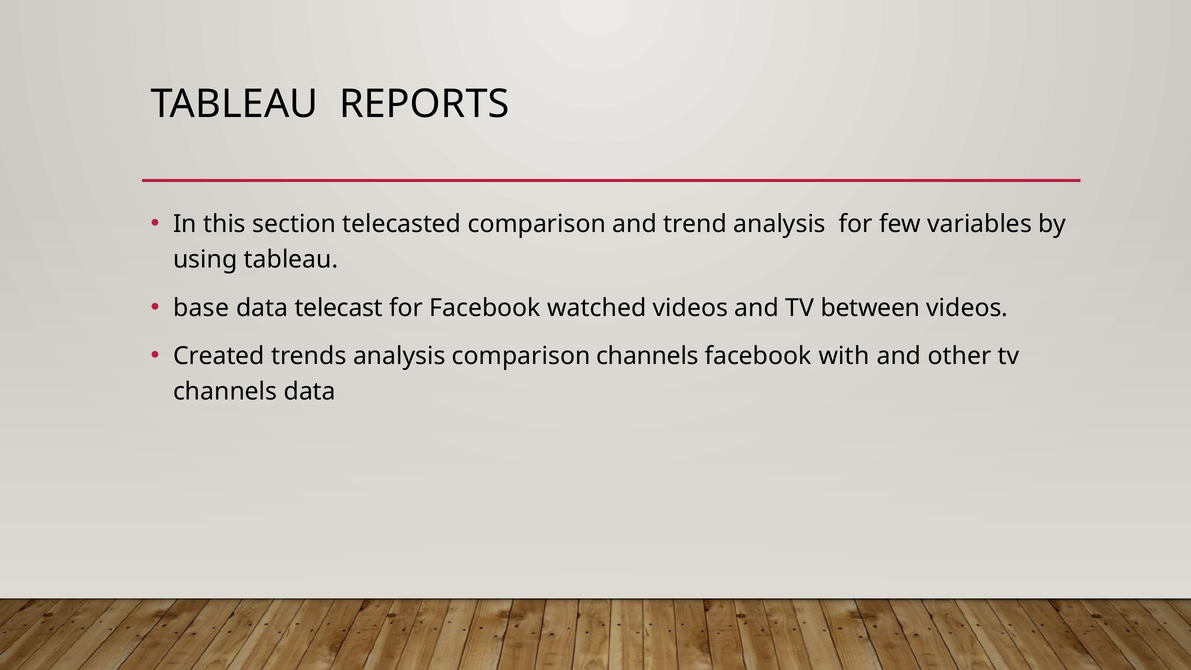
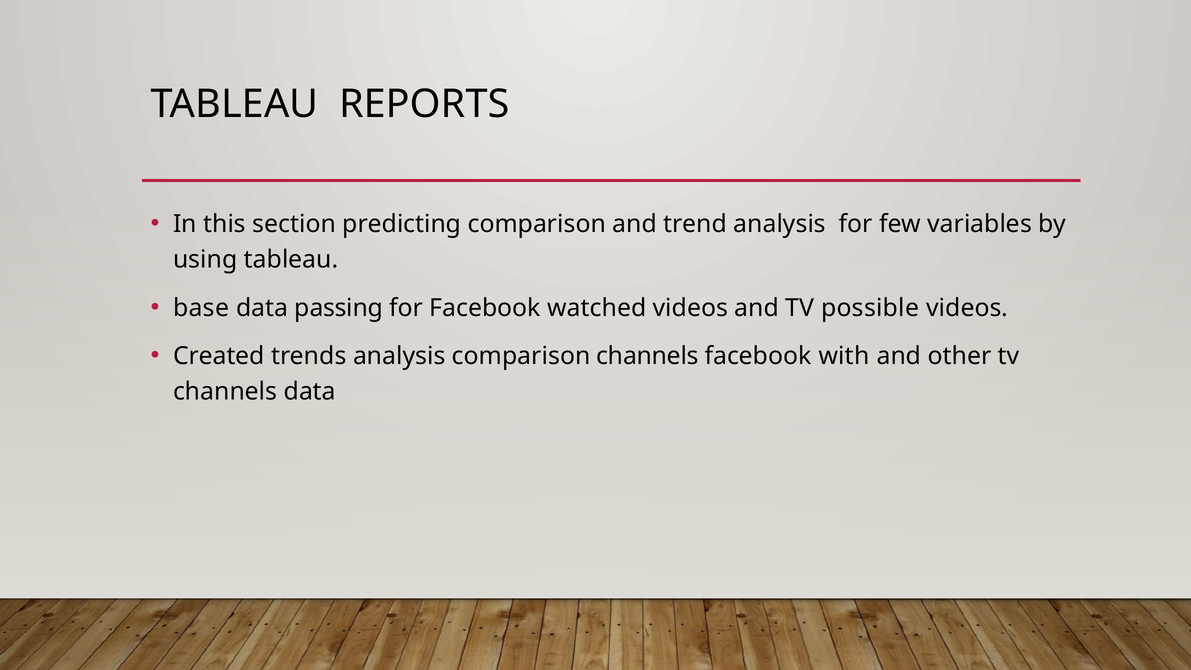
telecasted: telecasted -> predicting
telecast: telecast -> passing
between: between -> possible
